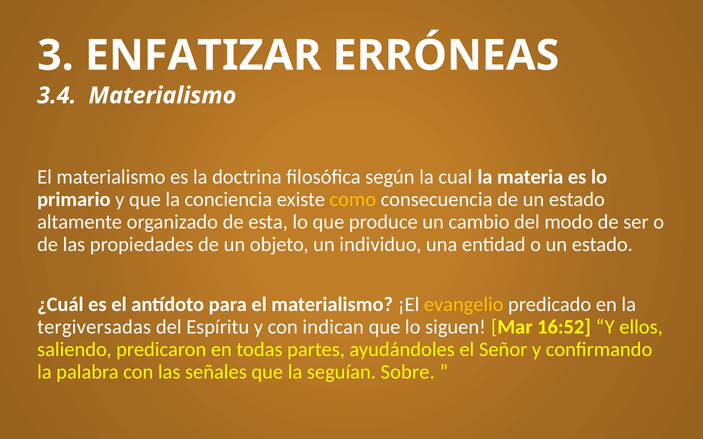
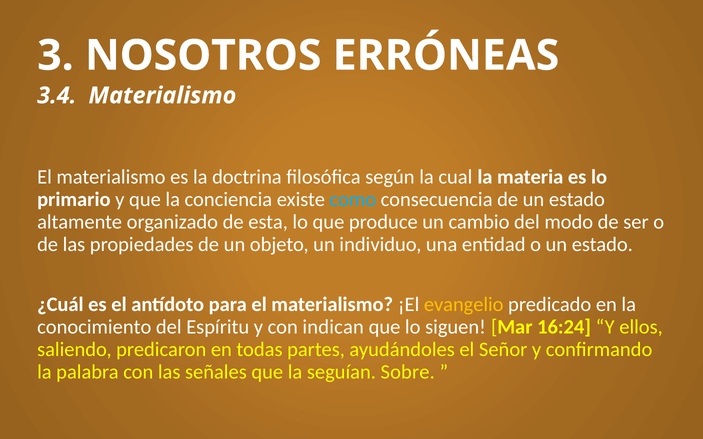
ENFATIZAR: ENFATIZAR -> NOSOTROS
como colour: yellow -> light blue
tergiversadas: tergiversadas -> conocimiento
16:52: 16:52 -> 16:24
